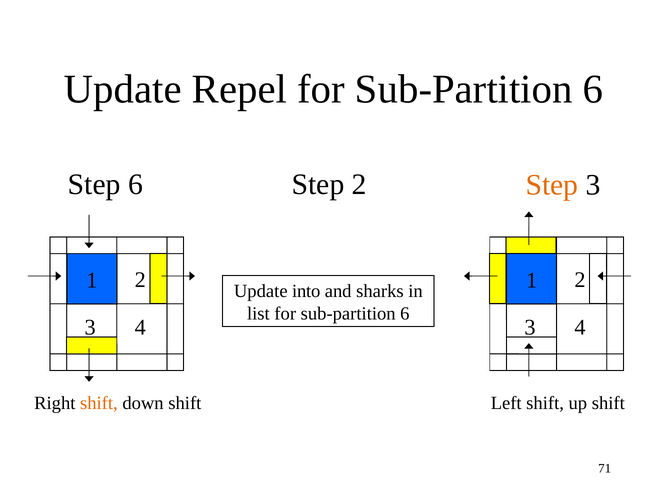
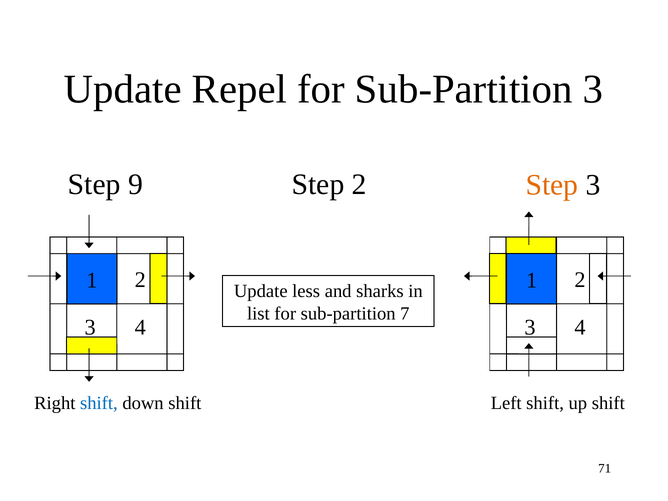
6 at (593, 89): 6 -> 3
Step 6: 6 -> 9
into: into -> less
list for sub-partition 6: 6 -> 7
shift at (99, 403) colour: orange -> blue
